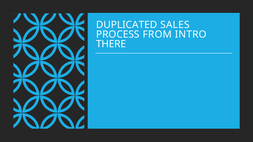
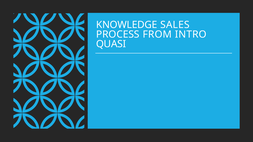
DUPLICATED: DUPLICATED -> KNOWLEDGE
THERE: THERE -> QUASI
